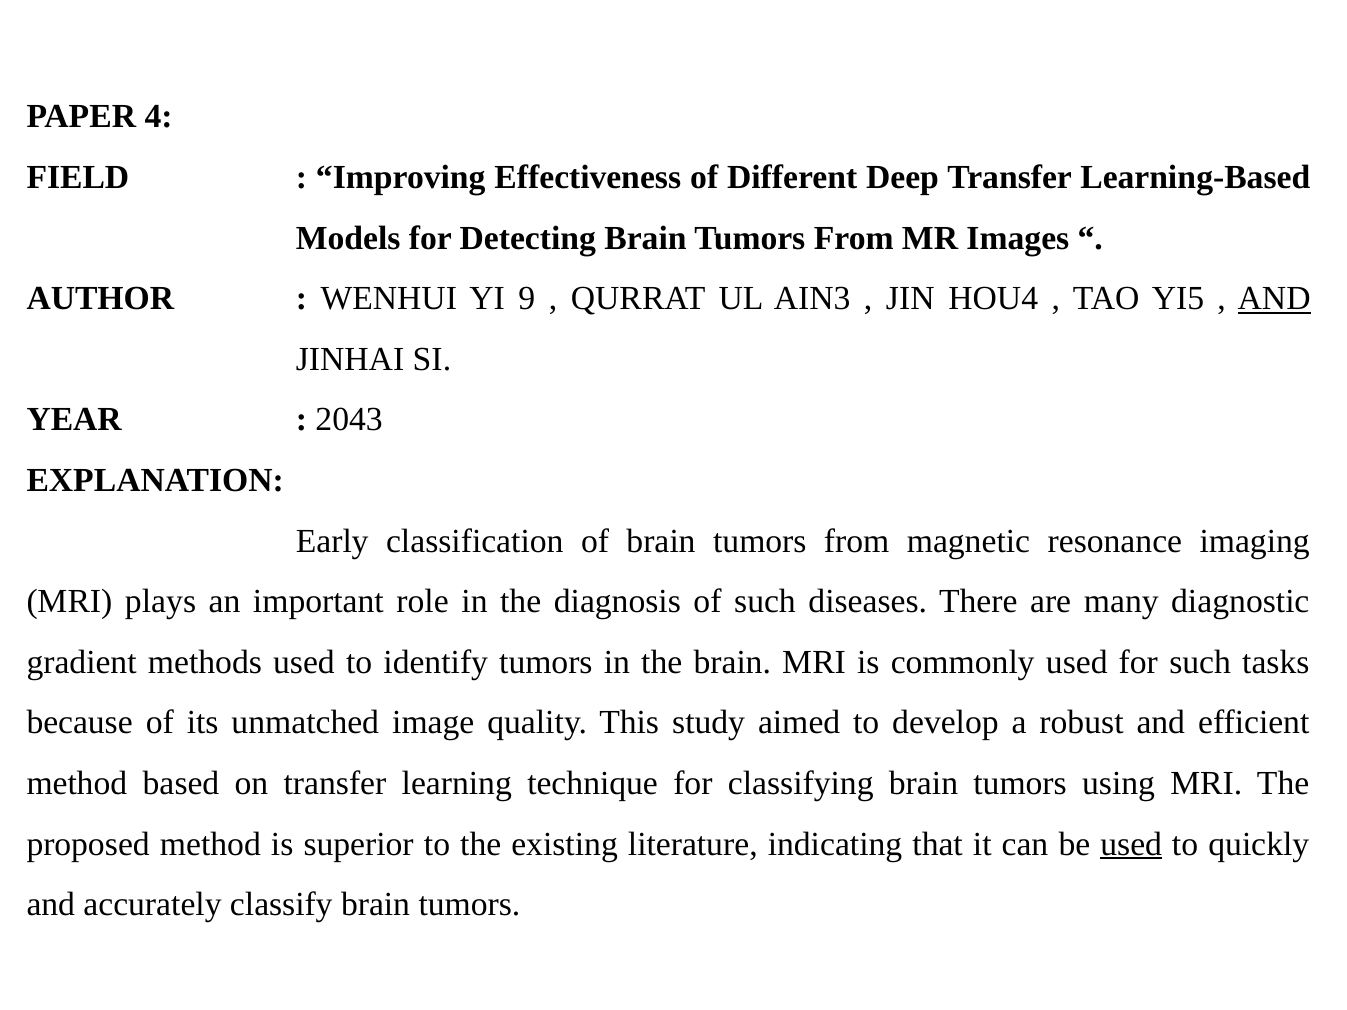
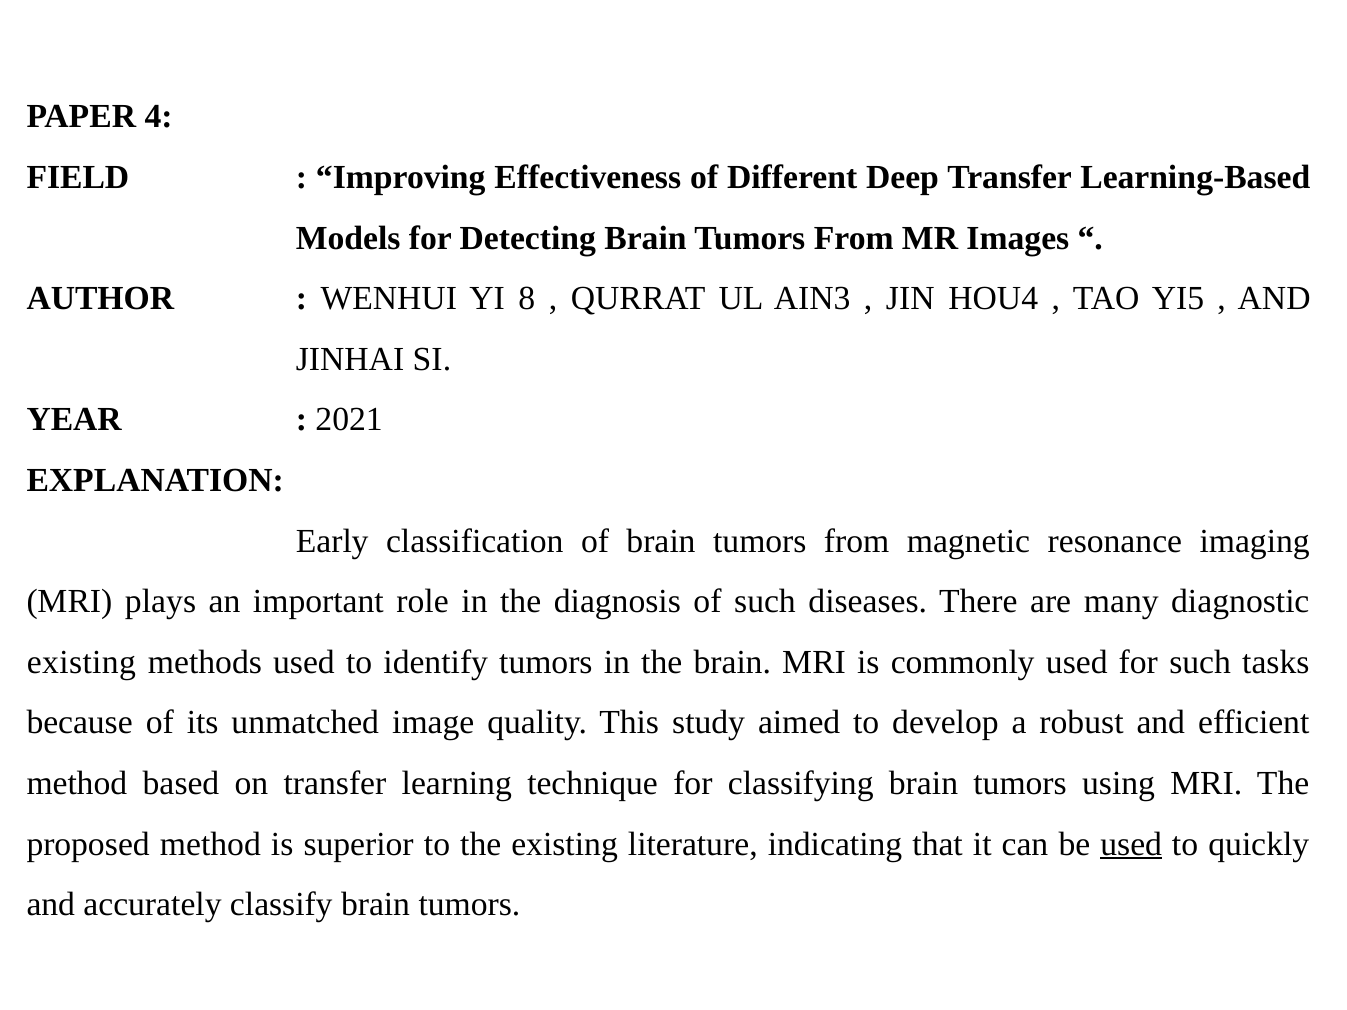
9: 9 -> 8
AND at (1274, 299) underline: present -> none
2043: 2043 -> 2021
gradient at (82, 662): gradient -> existing
